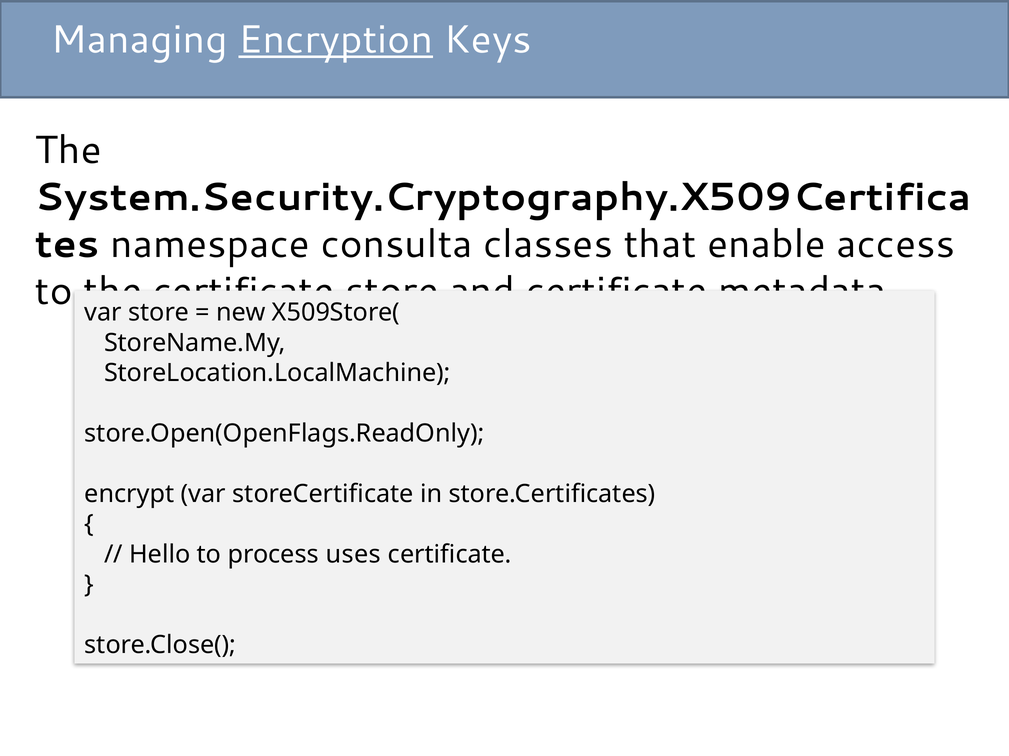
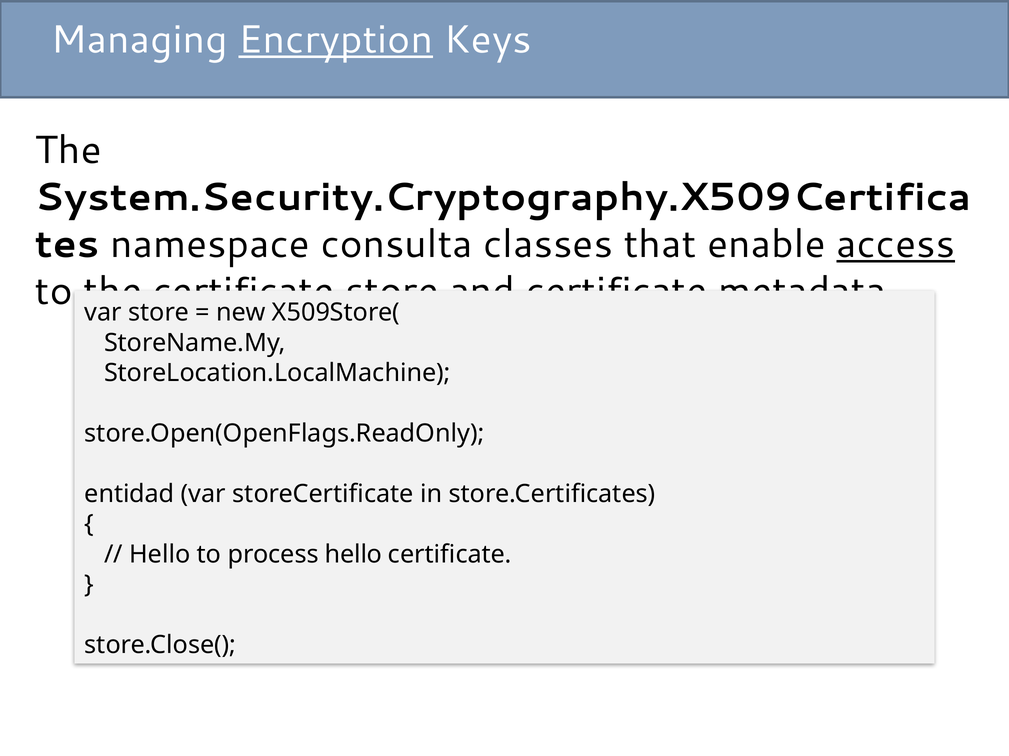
access underline: none -> present
encrypt: encrypt -> entidad
process uses: uses -> hello
